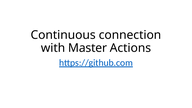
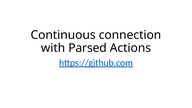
Master: Master -> Parsed
